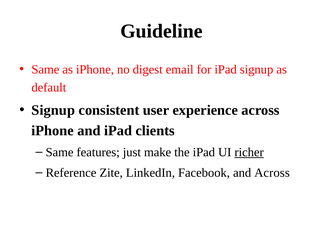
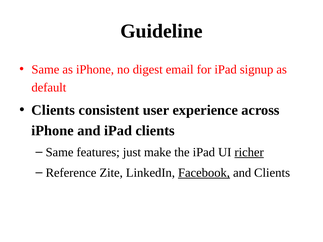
Signup at (53, 110): Signup -> Clients
Facebook underline: none -> present
and Across: Across -> Clients
